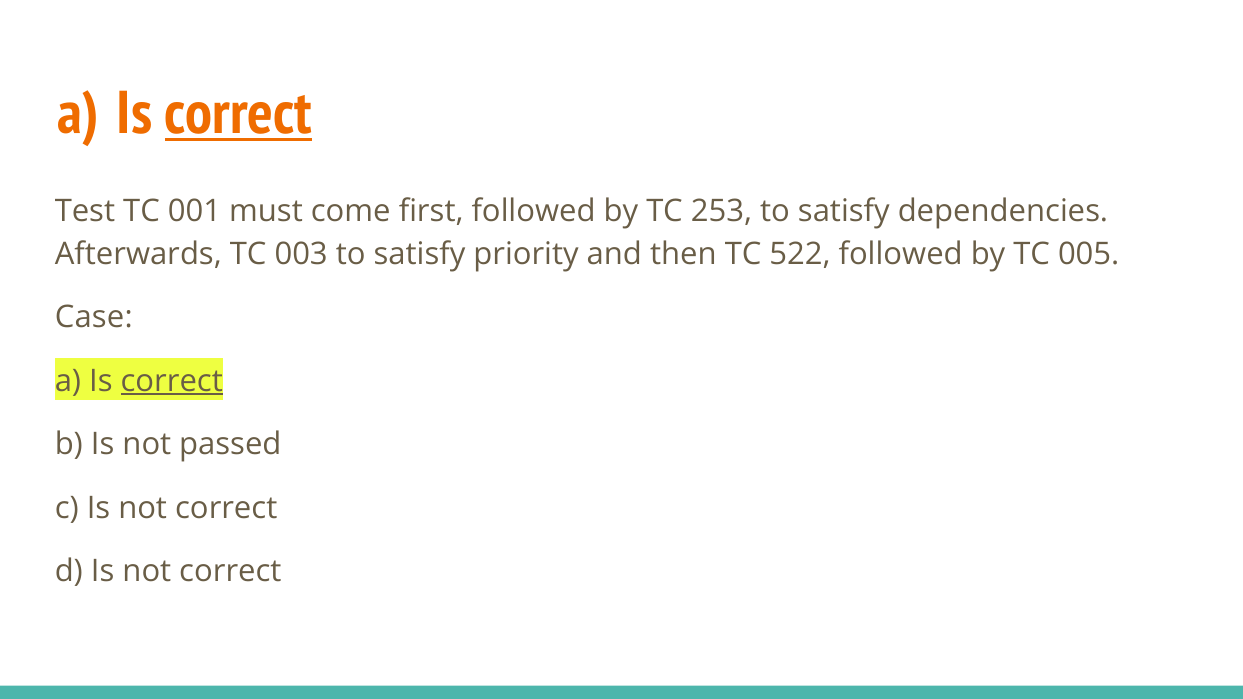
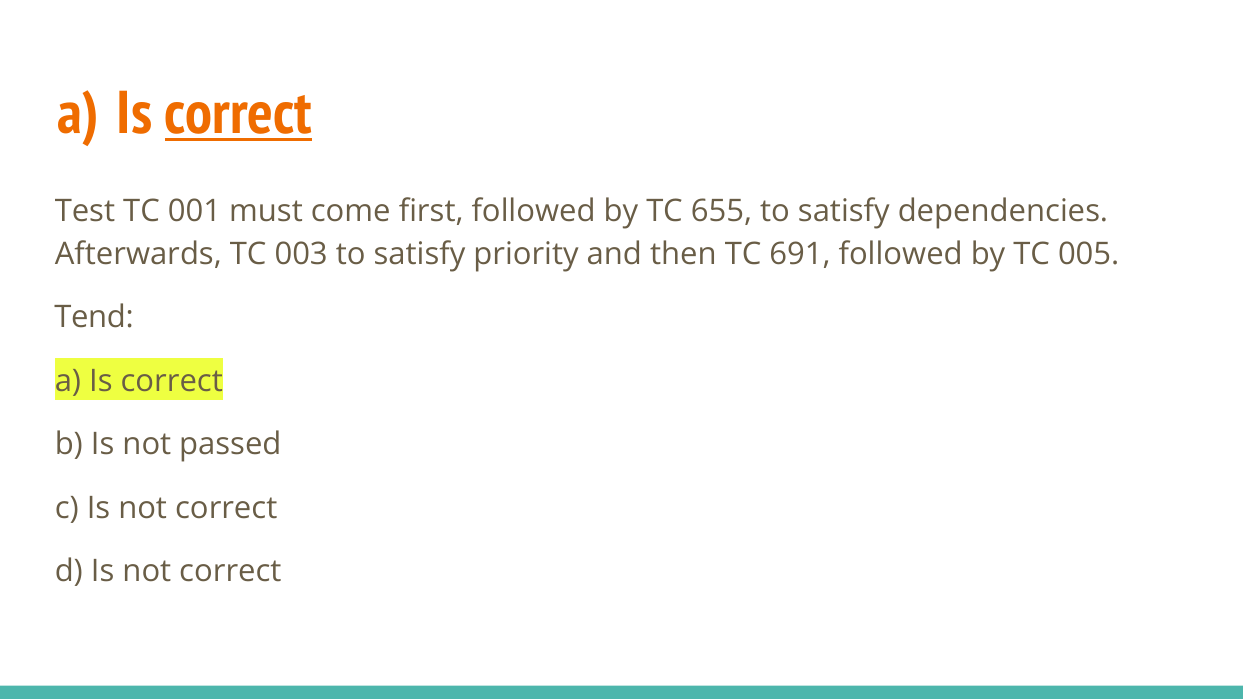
253: 253 -> 655
522: 522 -> 691
Case: Case -> Tend
correct at (172, 381) underline: present -> none
